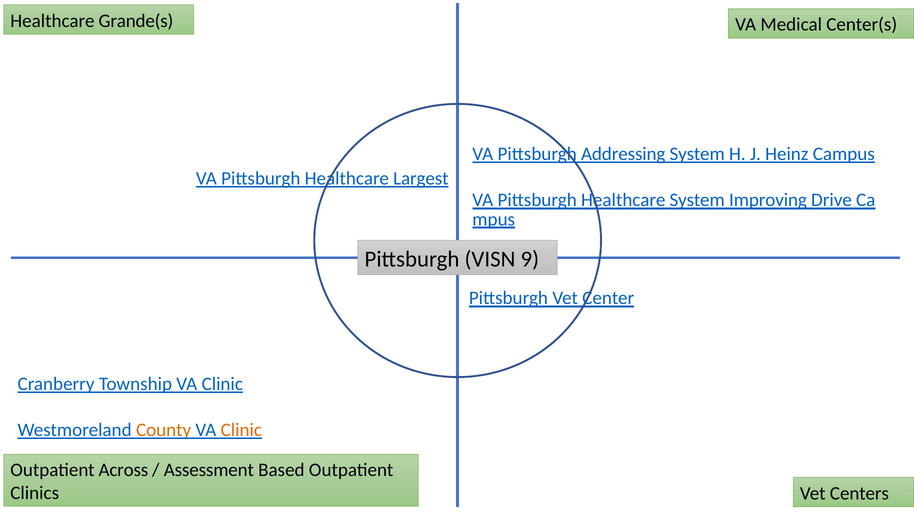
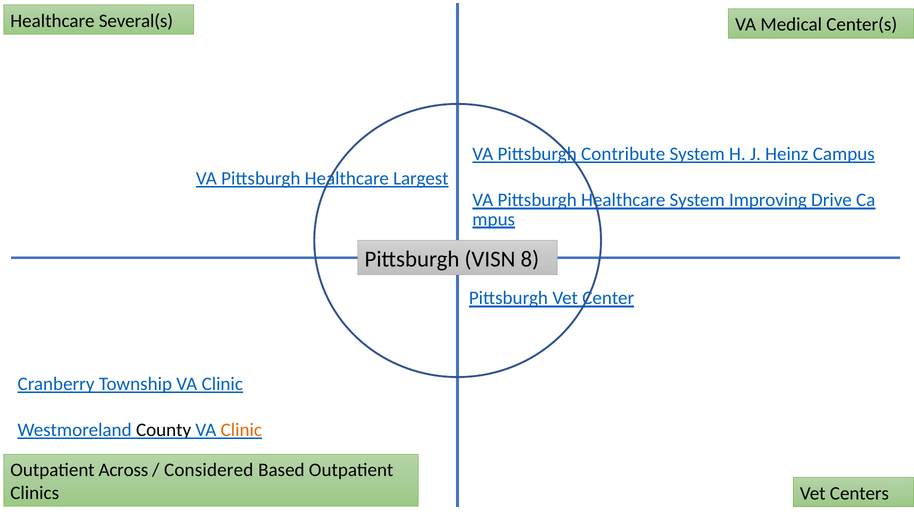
Grande(s: Grande(s -> Several(s
Addressing: Addressing -> Contribute
9: 9 -> 8
County colour: orange -> black
Assessment: Assessment -> Considered
